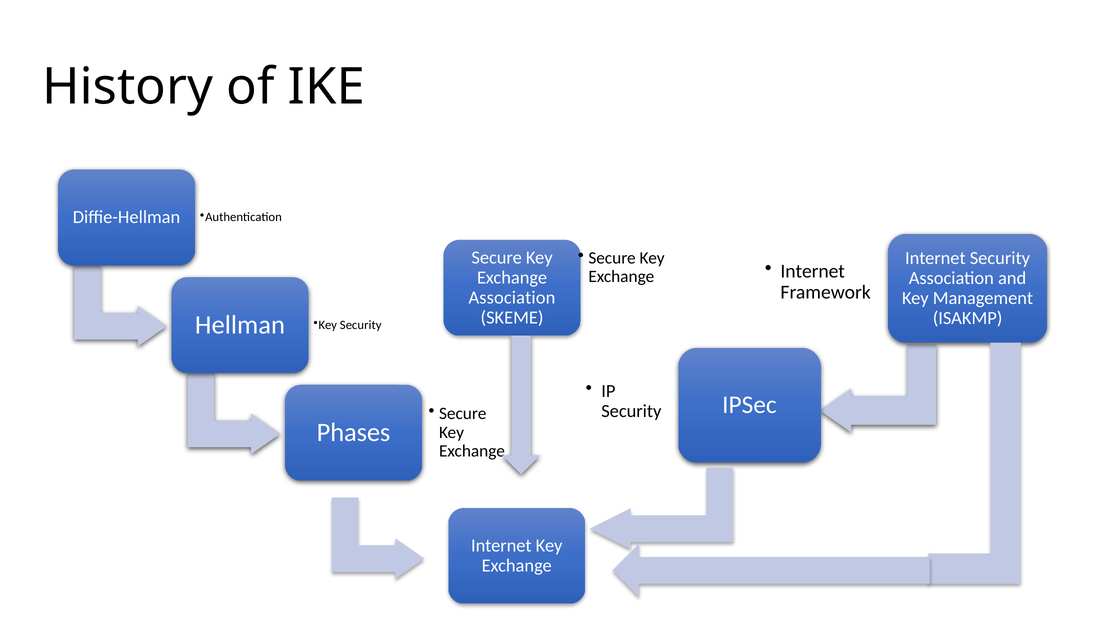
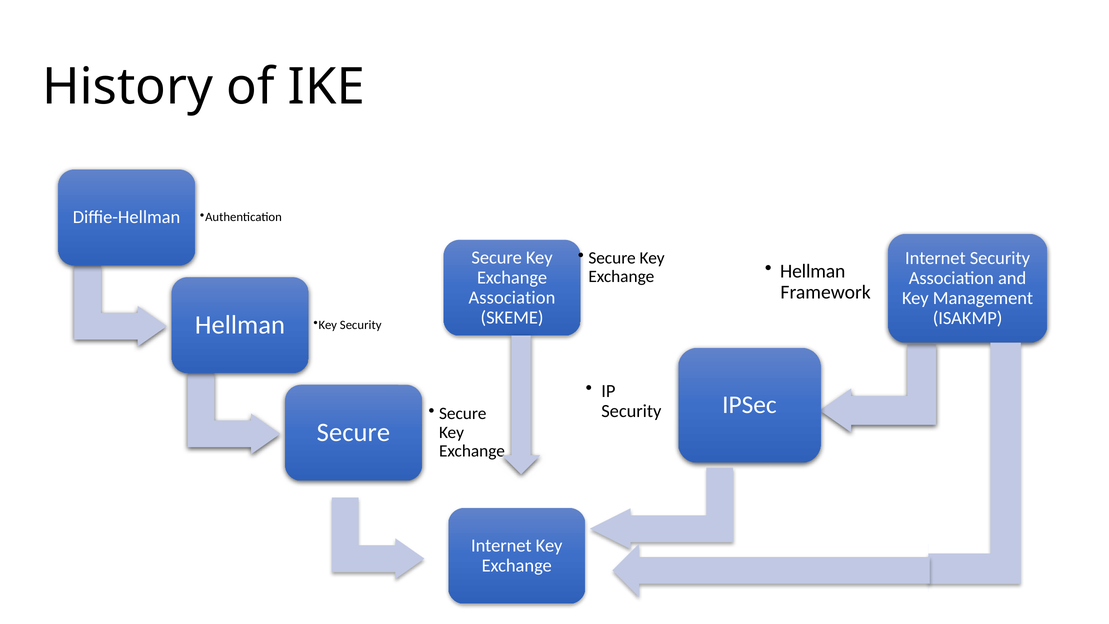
Internet at (813, 271): Internet -> Hellman
Phases at (354, 432): Phases -> Secure
